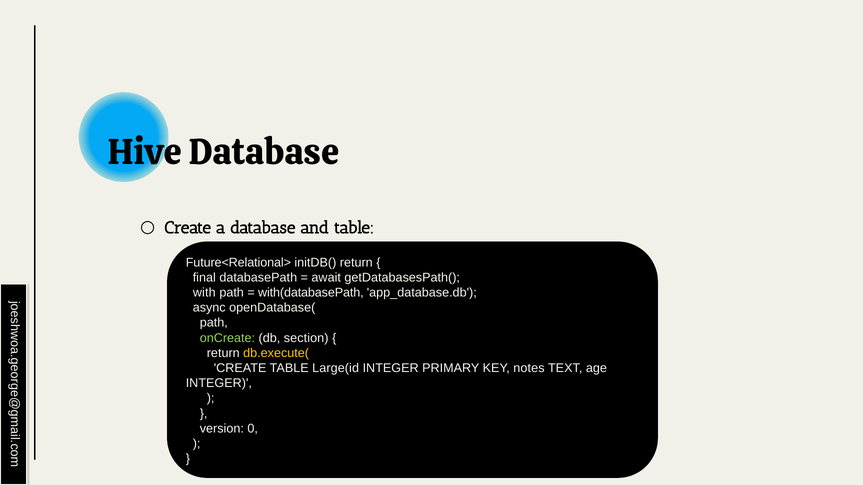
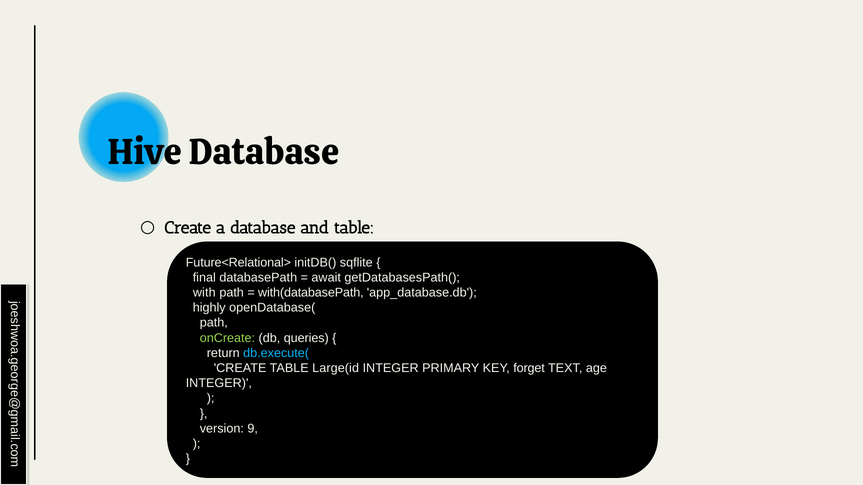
initDB( return: return -> sqflite
async: async -> highly
section: section -> queries
db.execute( colour: yellow -> light blue
notes: notes -> forget
0: 0 -> 9
